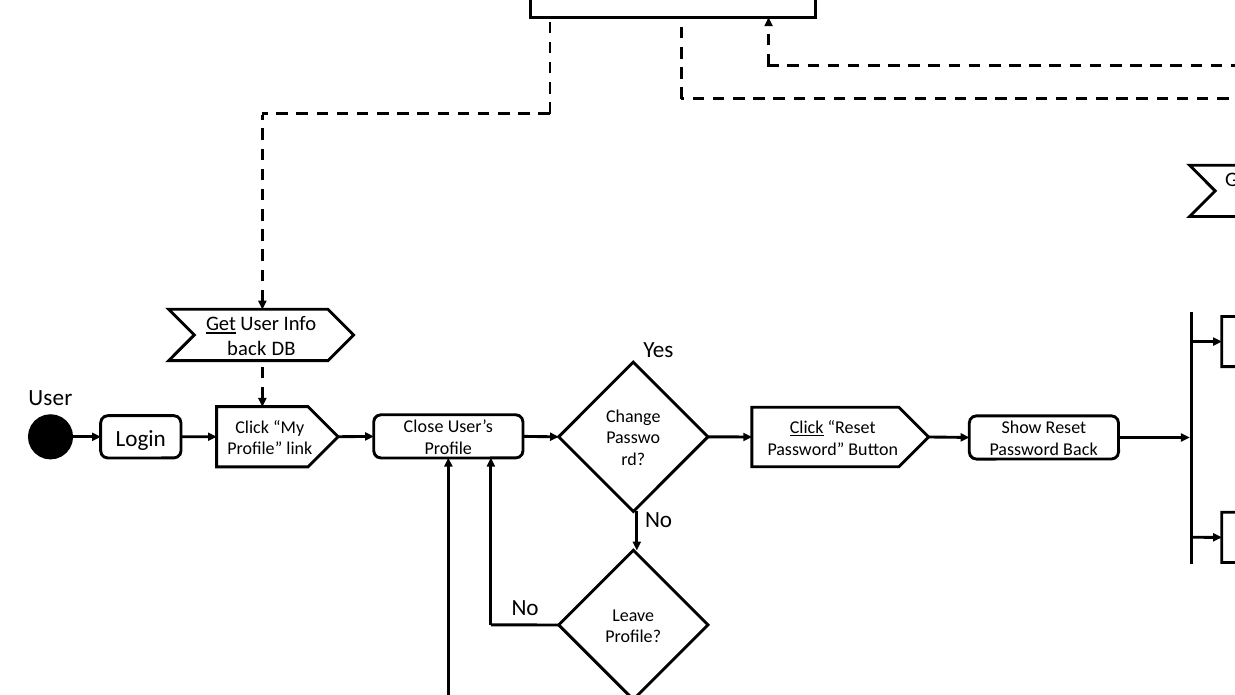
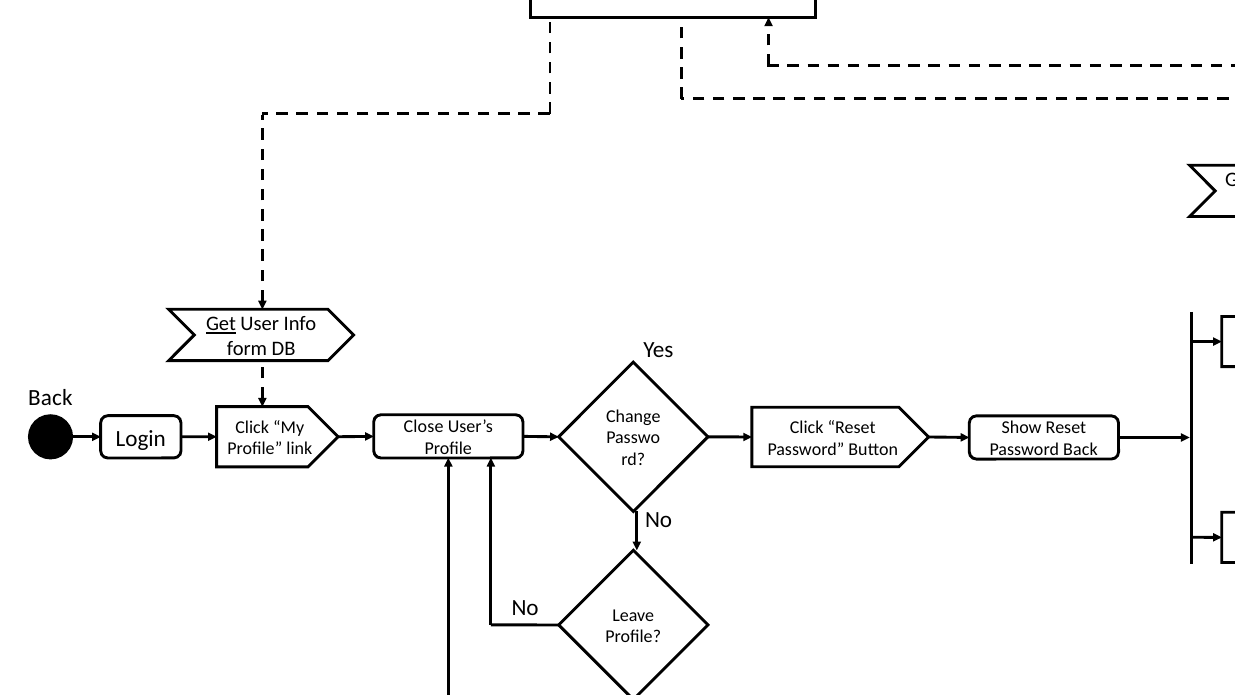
back at (247, 349): back -> form
User at (50, 397): User -> Back
Click at (807, 427) underline: present -> none
